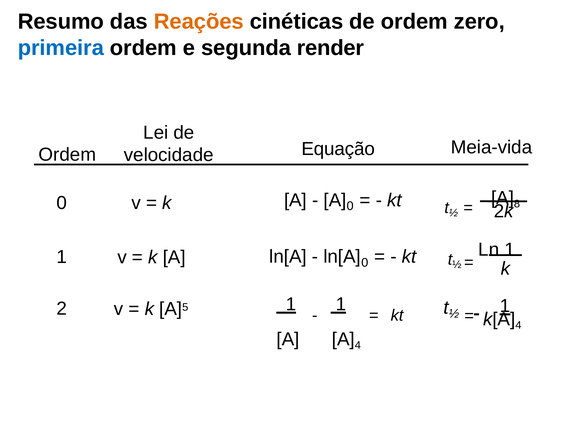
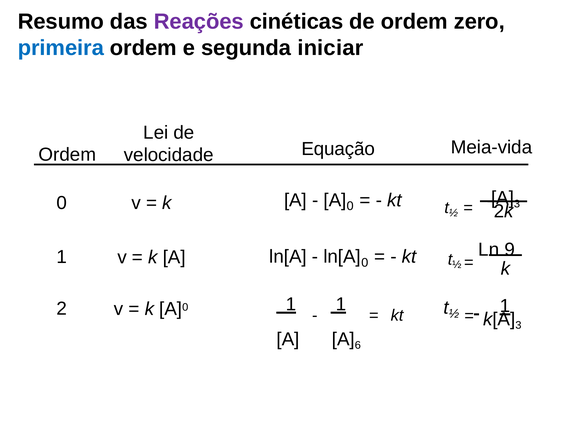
Reações colour: orange -> purple
render: render -> iniciar
A 8: 8 -> 3
Ln 1: 1 -> 9
A 5: 5 -> 0
4 at (518, 326): 4 -> 3
A 4: 4 -> 6
